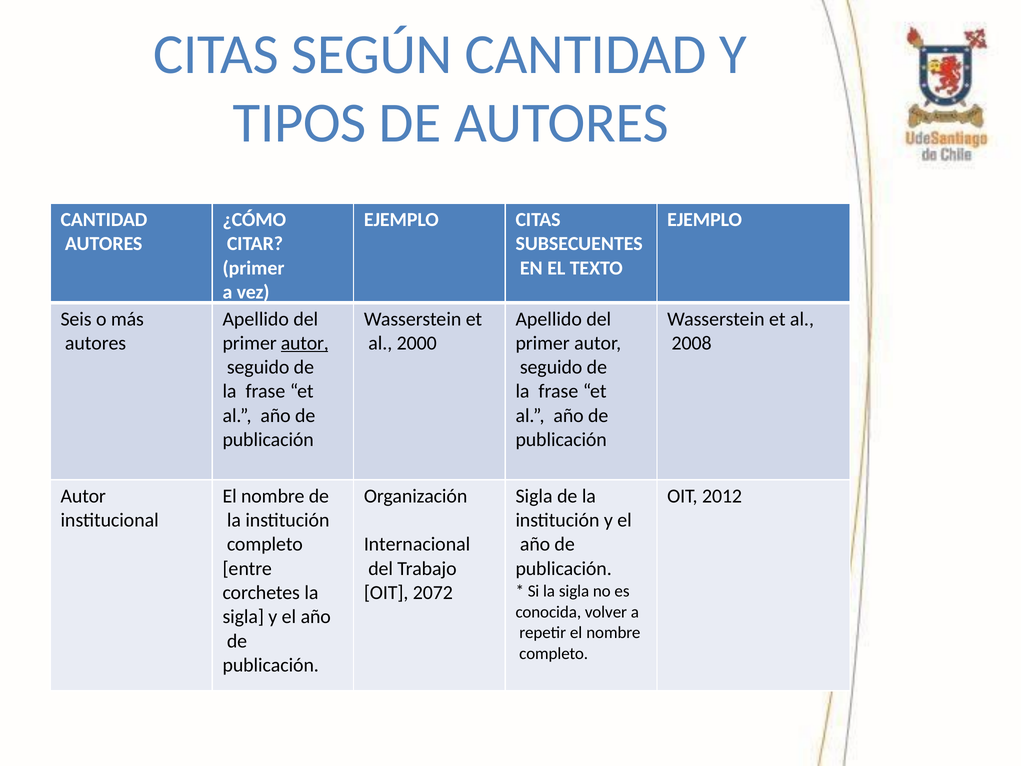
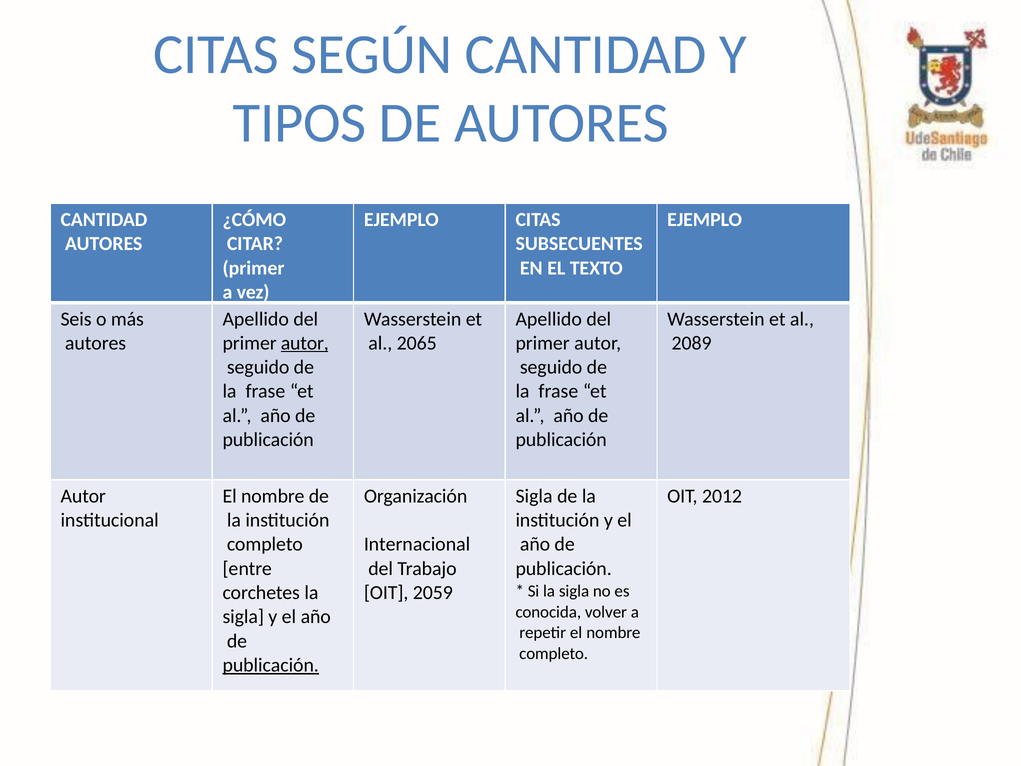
2000: 2000 -> 2065
2008: 2008 -> 2089
2072: 2072 -> 2059
publicación at (271, 665) underline: none -> present
